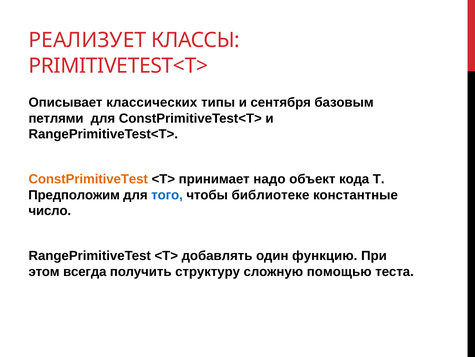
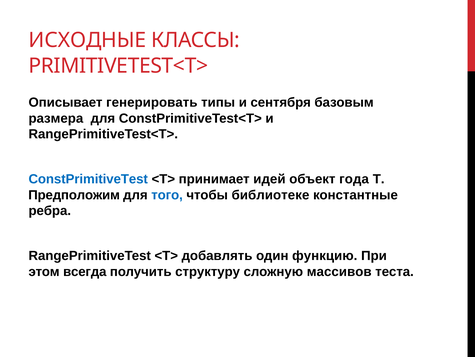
РЕАЛИЗУЕТ: РЕАЛИЗУЕТ -> ИСХОДНЫЕ
классических: классических -> генерировать
петлями: петлями -> размера
ConstPrimitiveTest colour: orange -> blue
надо: надо -> идей
кода: кода -> года
число: число -> ребра
помощью: помощью -> массивов
